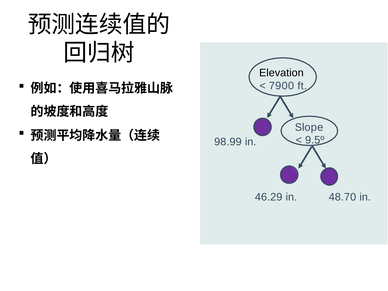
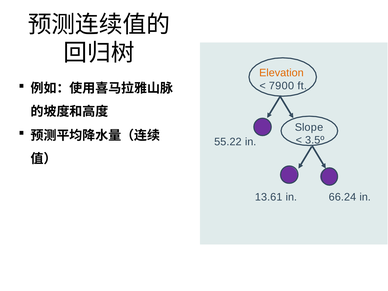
Elevation colour: black -> orange
9.5º: 9.5º -> 3.5º
98.99: 98.99 -> 55.22
46.29: 46.29 -> 13.61
48.70: 48.70 -> 66.24
